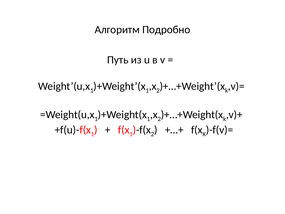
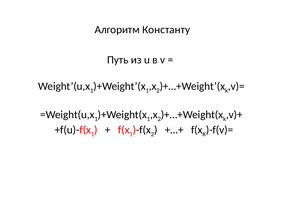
Подробно: Подробно -> Константу
